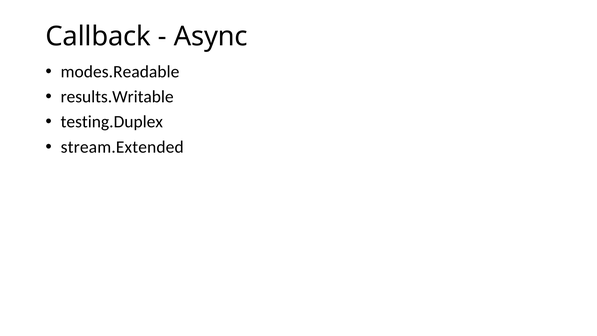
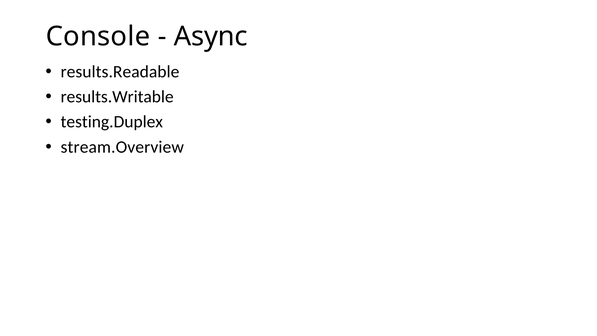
Callback: Callback -> Console
modes.Readable: modes.Readable -> results.Readable
stream.Extended: stream.Extended -> stream.Overview
